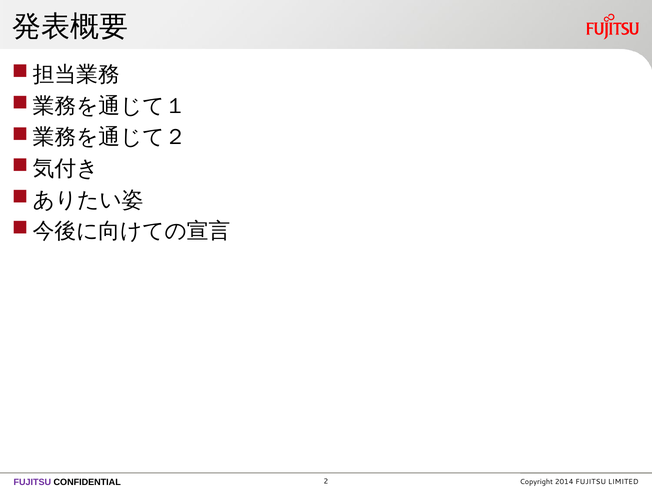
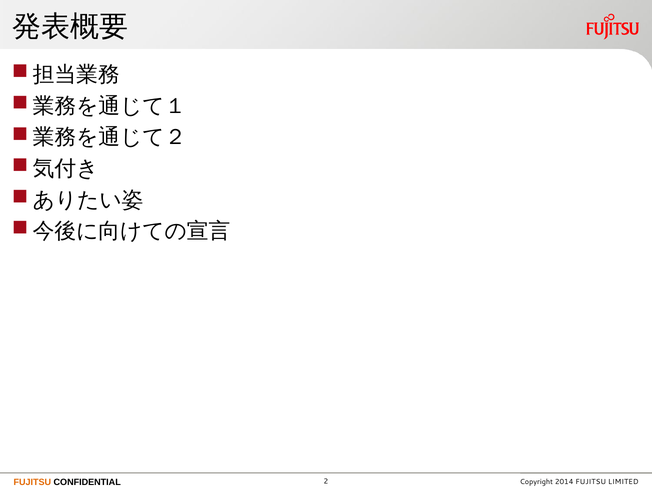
FUJITSU at (32, 482) colour: purple -> orange
